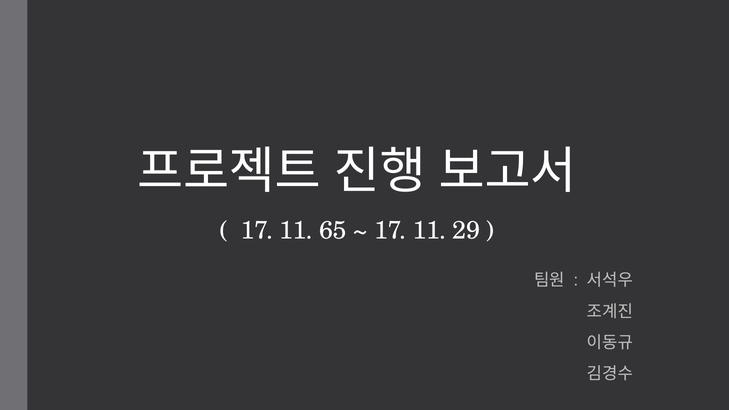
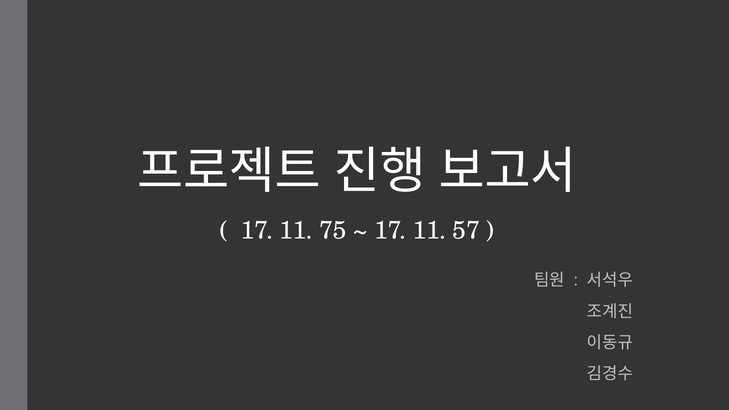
65: 65 -> 75
29: 29 -> 57
